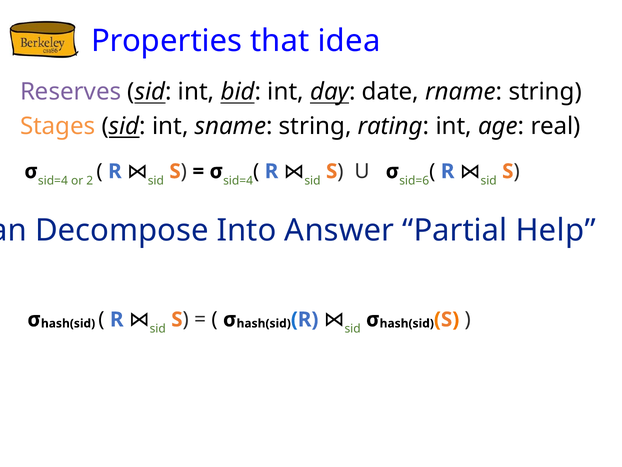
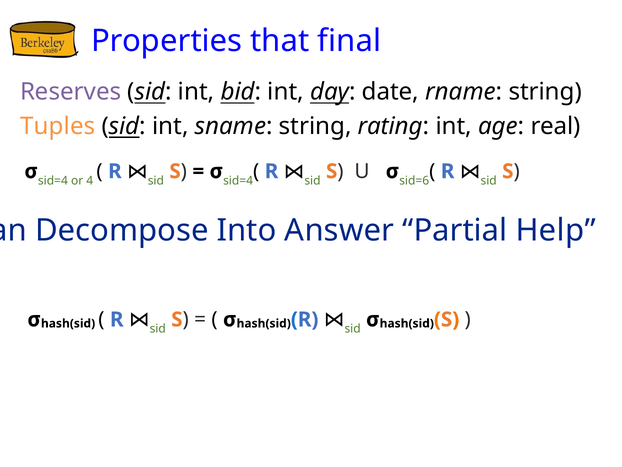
idea: idea -> final
Stages: Stages -> Tuples
2: 2 -> 4
